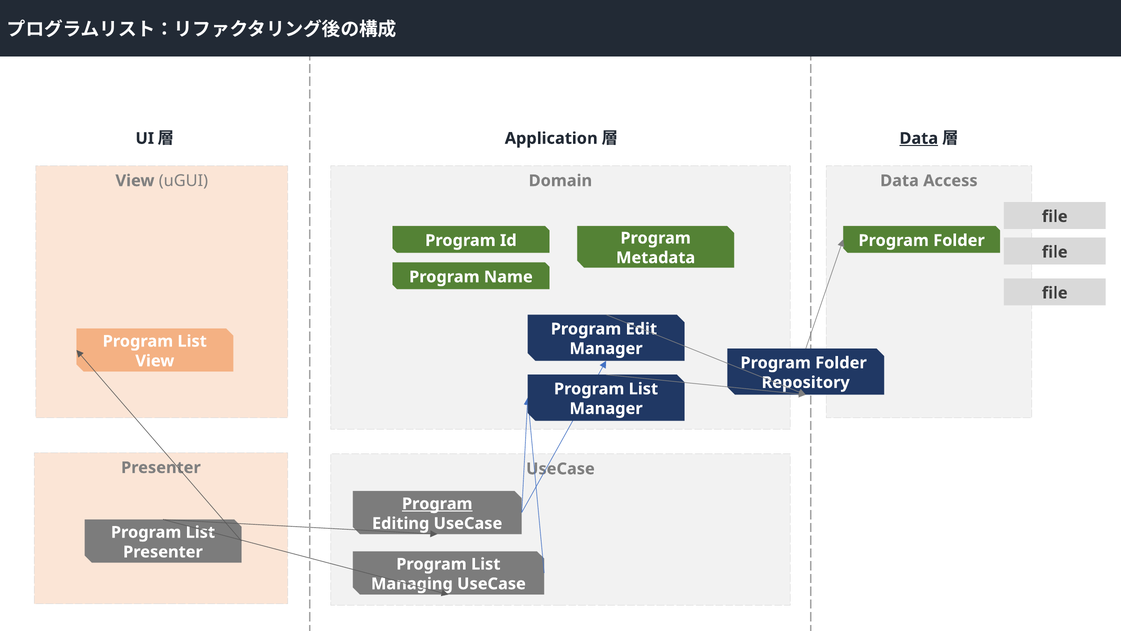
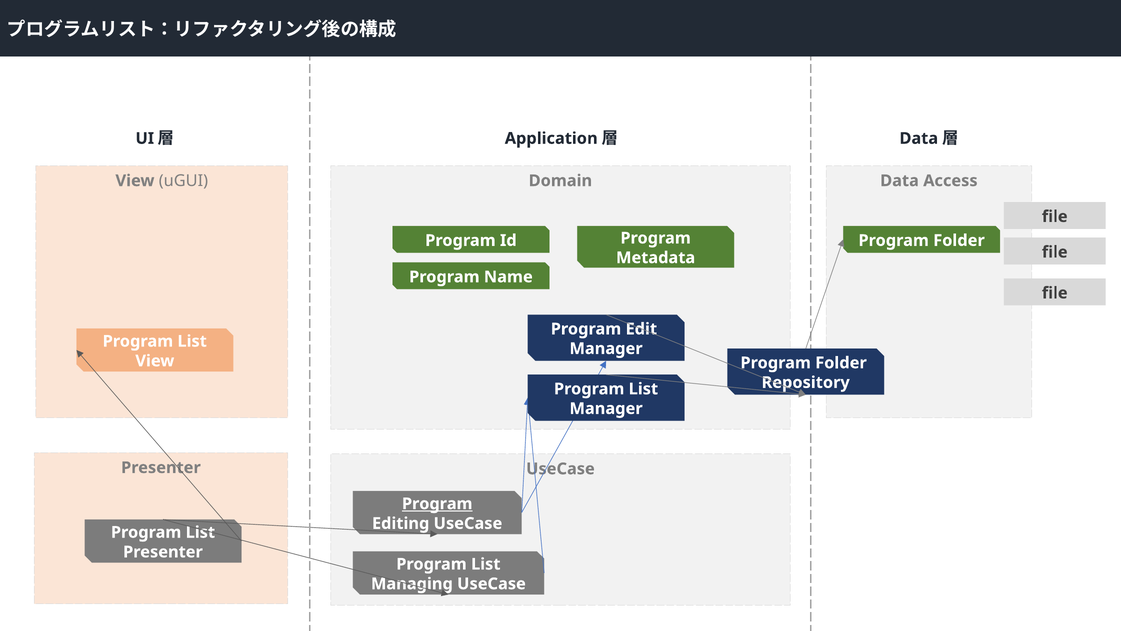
Data at (919, 138) underline: present -> none
